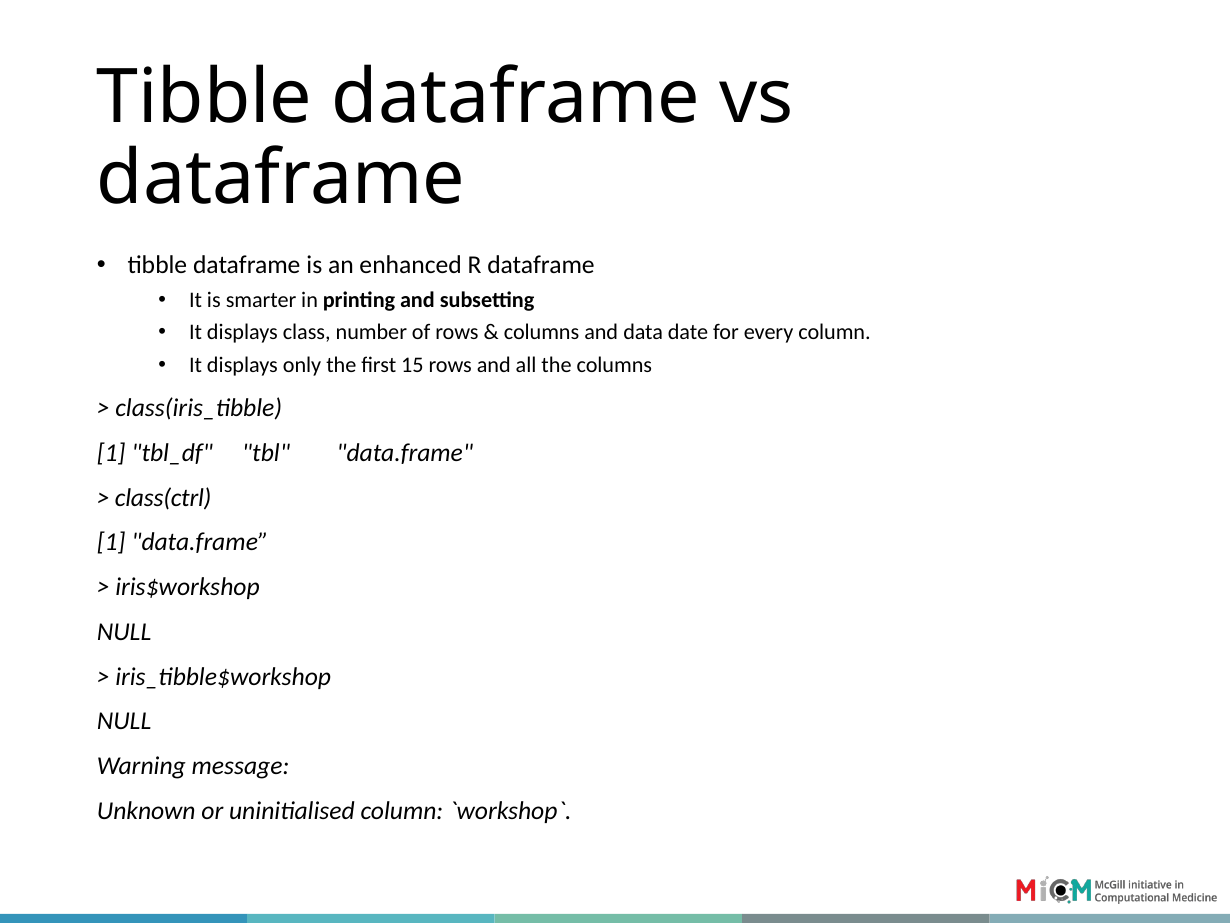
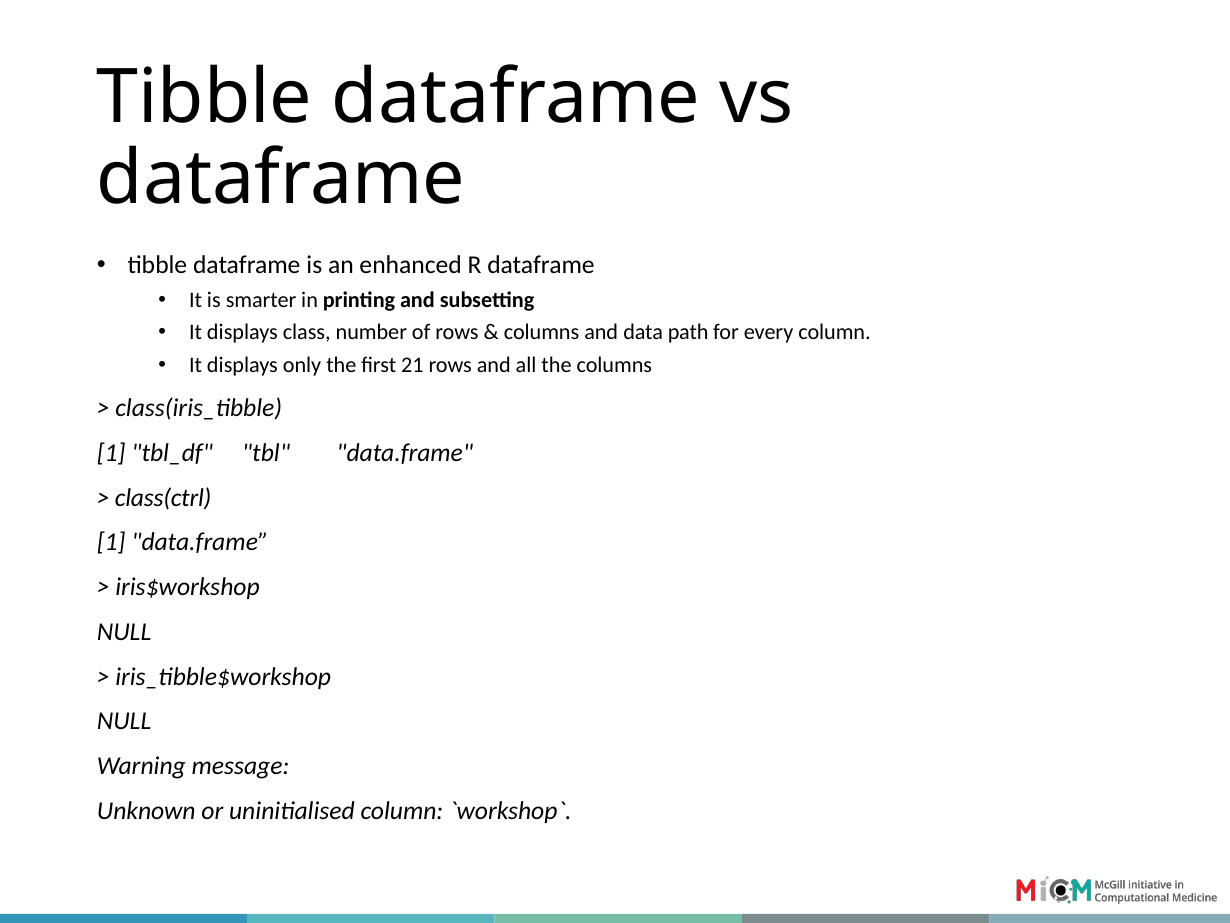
date: date -> path
15: 15 -> 21
